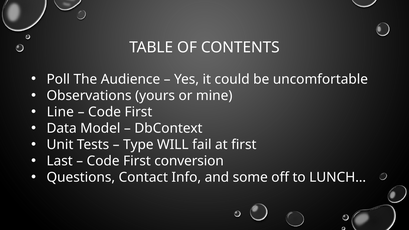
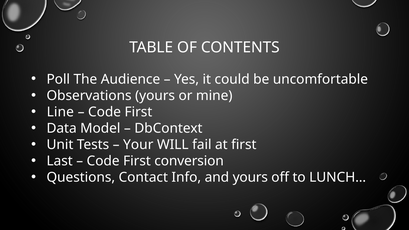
Type: Type -> Your
and some: some -> yours
